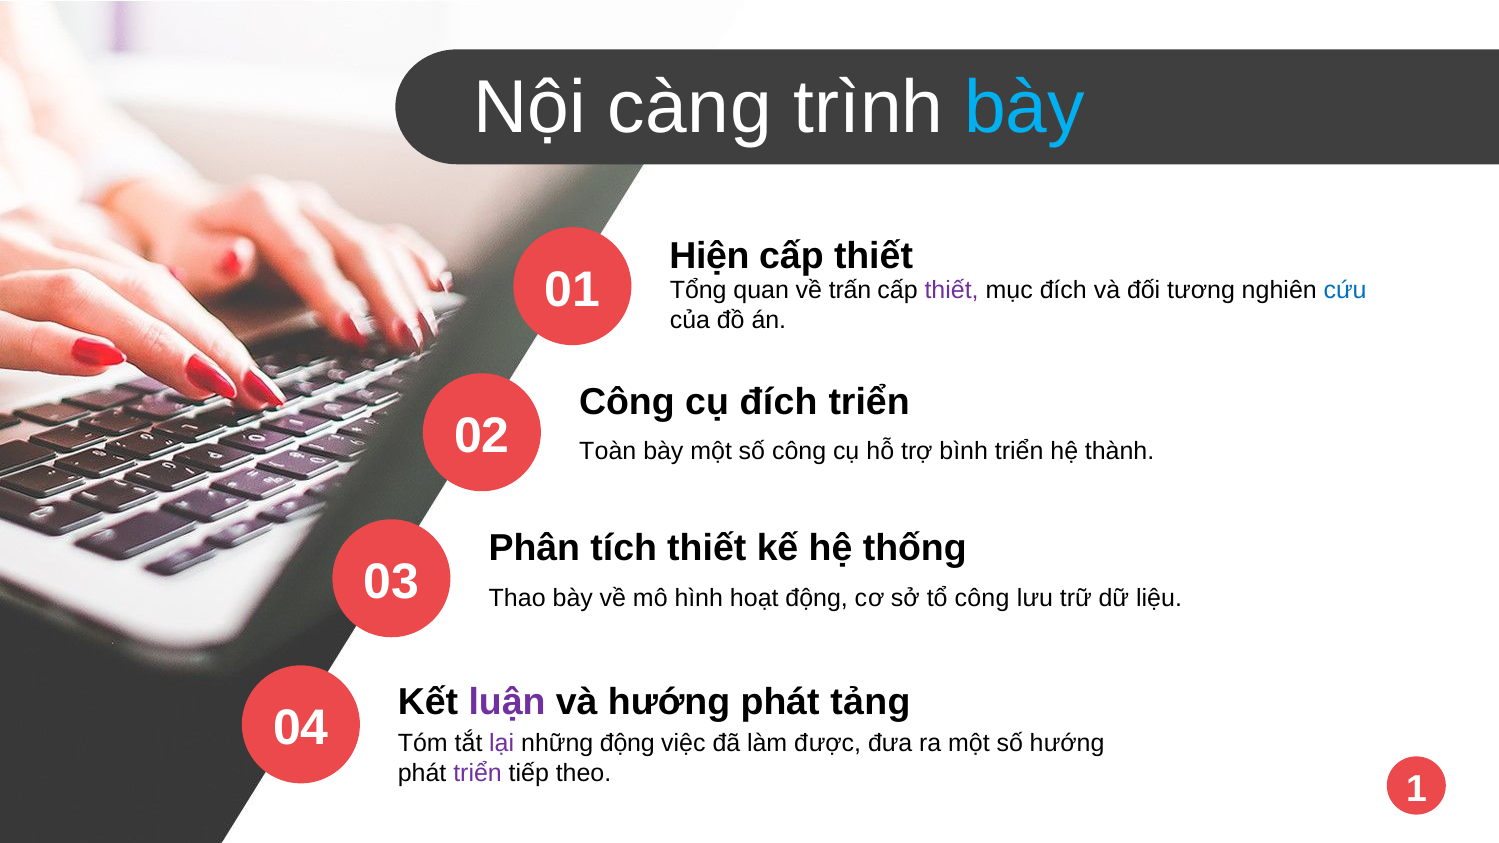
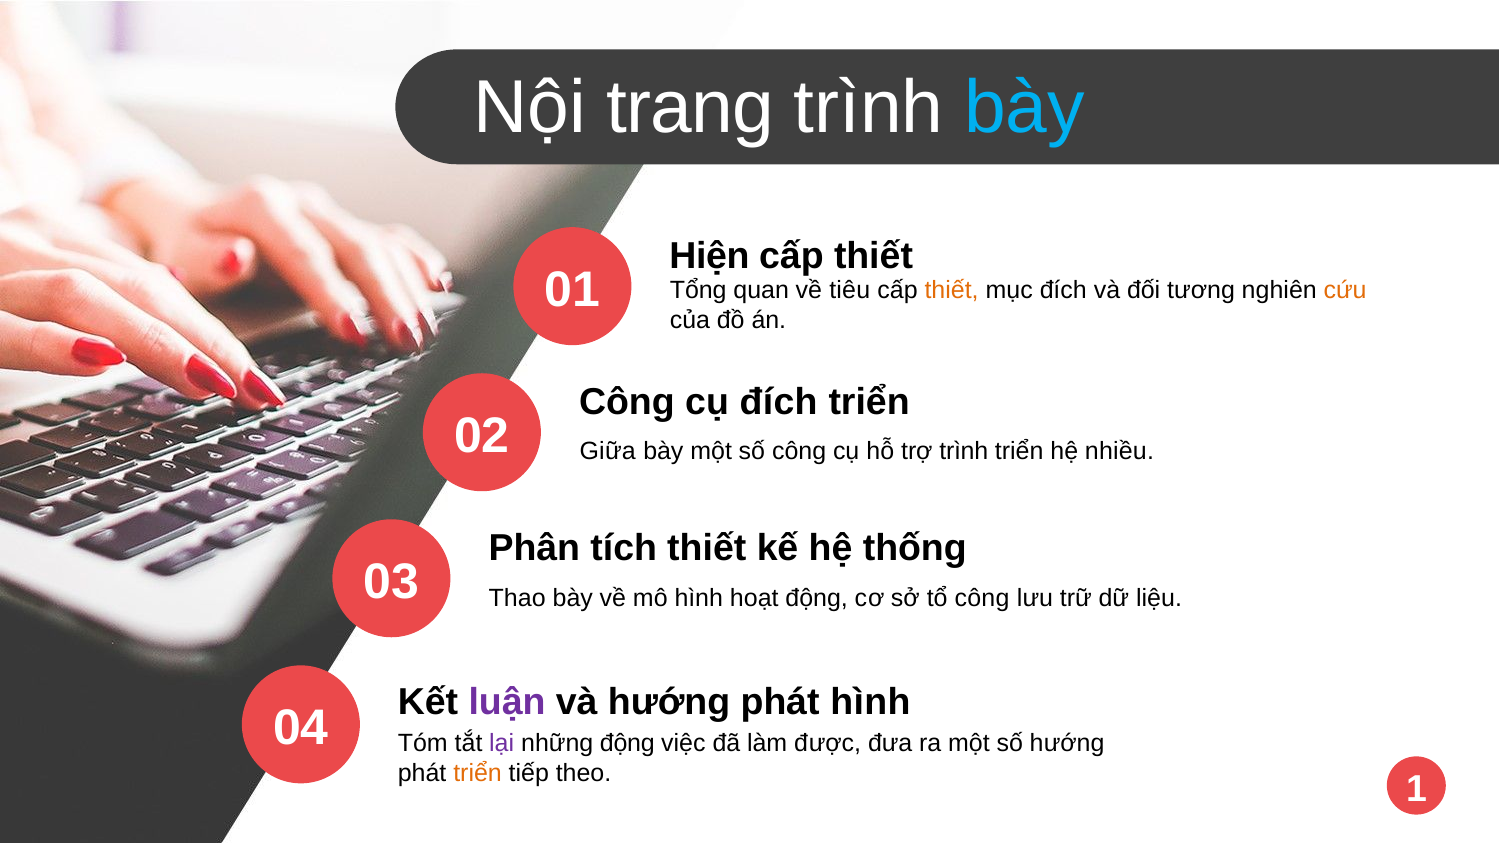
càng: càng -> trang
trấn: trấn -> tiêu
thiết at (952, 291) colour: purple -> orange
cứu colour: blue -> orange
Toàn: Toàn -> Giữa
trợ bình: bình -> trình
thành: thành -> nhiều
phát tảng: tảng -> hình
triển at (478, 773) colour: purple -> orange
